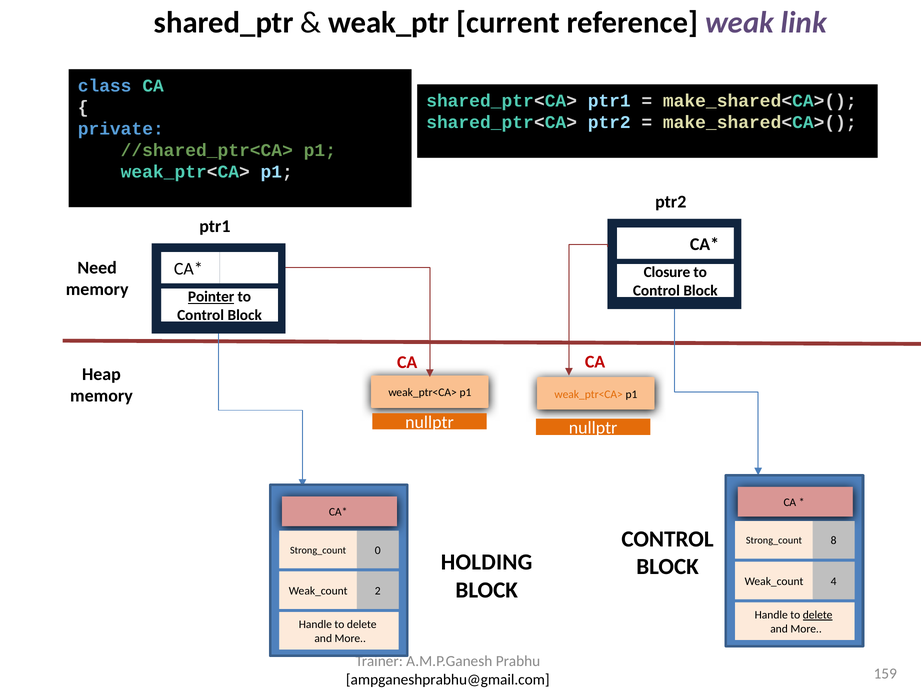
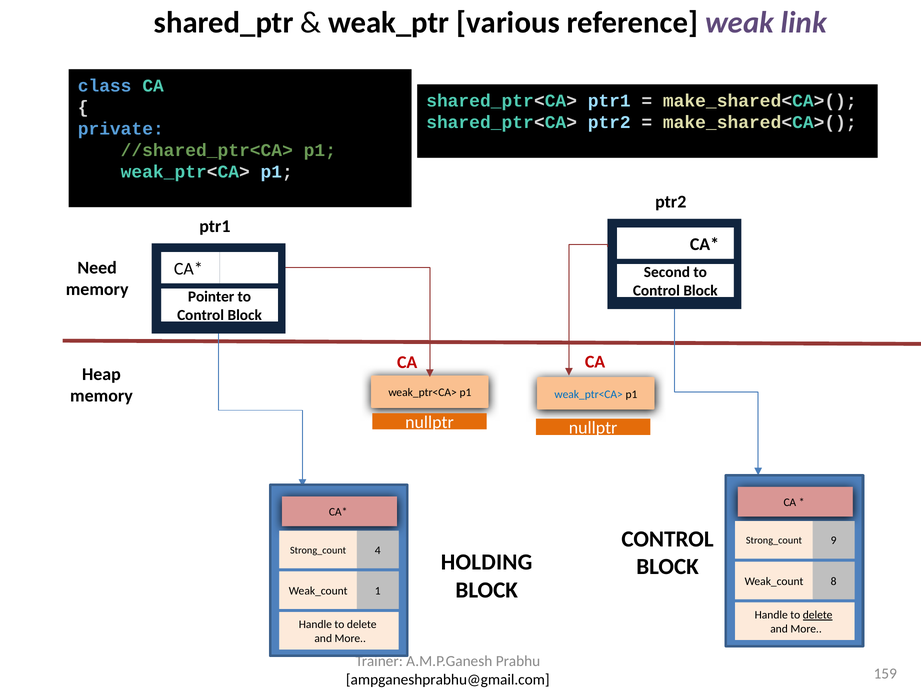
current: current -> various
Closure: Closure -> Second
Pointer underline: present -> none
weak_ptr<CA> at (589, 394) colour: orange -> blue
8: 8 -> 9
0: 0 -> 4
4: 4 -> 8
2: 2 -> 1
